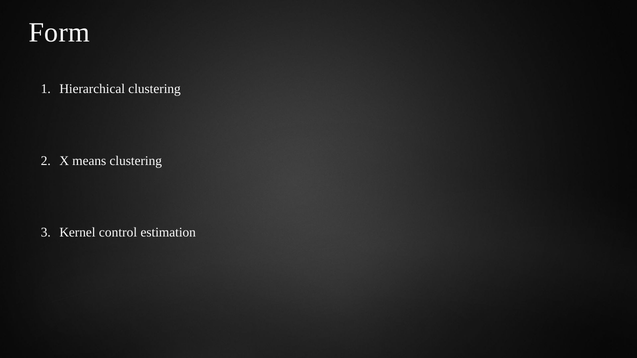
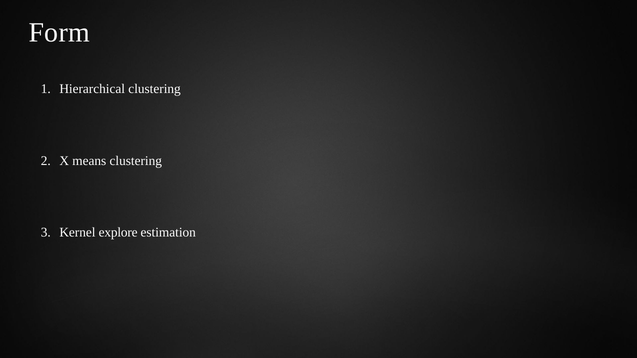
control: control -> explore
